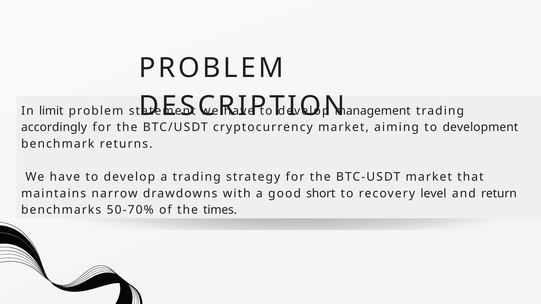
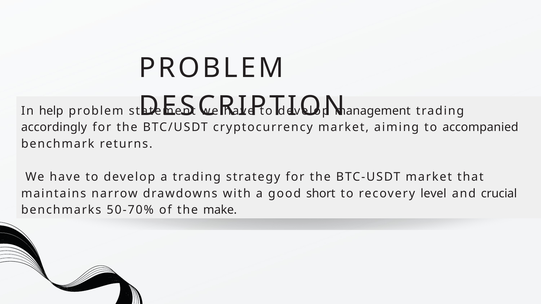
limit: limit -> help
development: development -> accompanied
return: return -> crucial
times: times -> make
